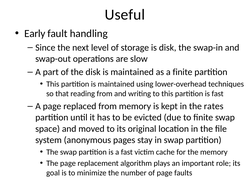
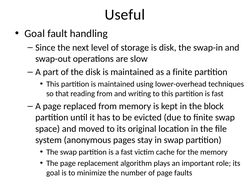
Early at (35, 33): Early -> Goal
rates: rates -> block
